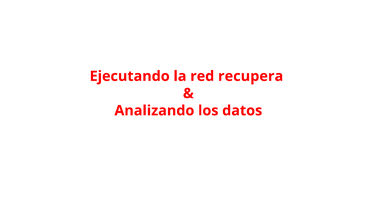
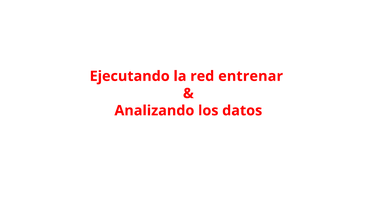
recupera: recupera -> entrenar
